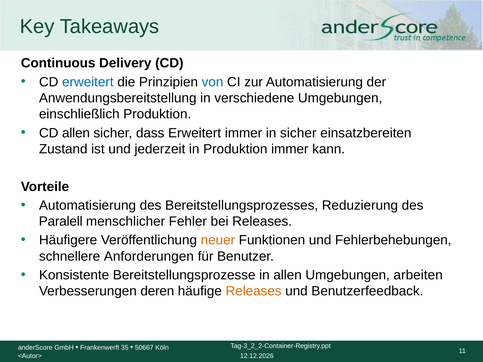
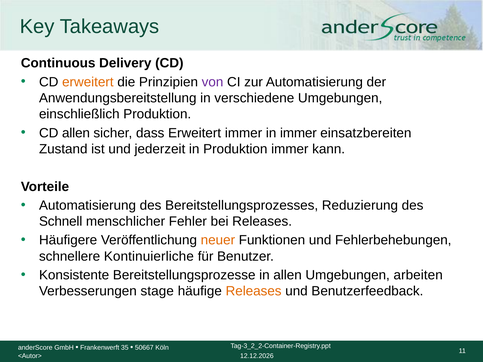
erweitert at (88, 82) colour: blue -> orange
von colour: blue -> purple
in sicher: sicher -> immer
Paralell: Paralell -> Schnell
Anforderungen: Anforderungen -> Kontinuierliche
deren: deren -> stage
